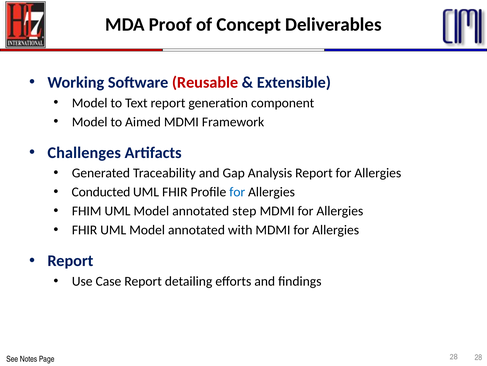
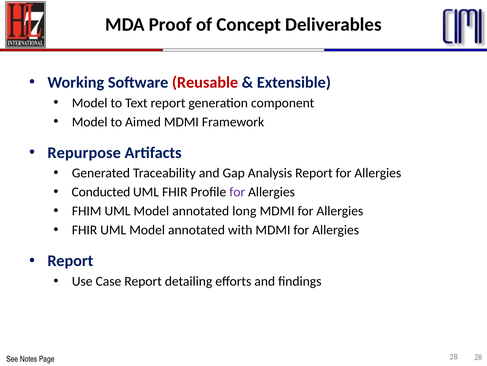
Challenges: Challenges -> Repurpose
for at (237, 192) colour: blue -> purple
step: step -> long
